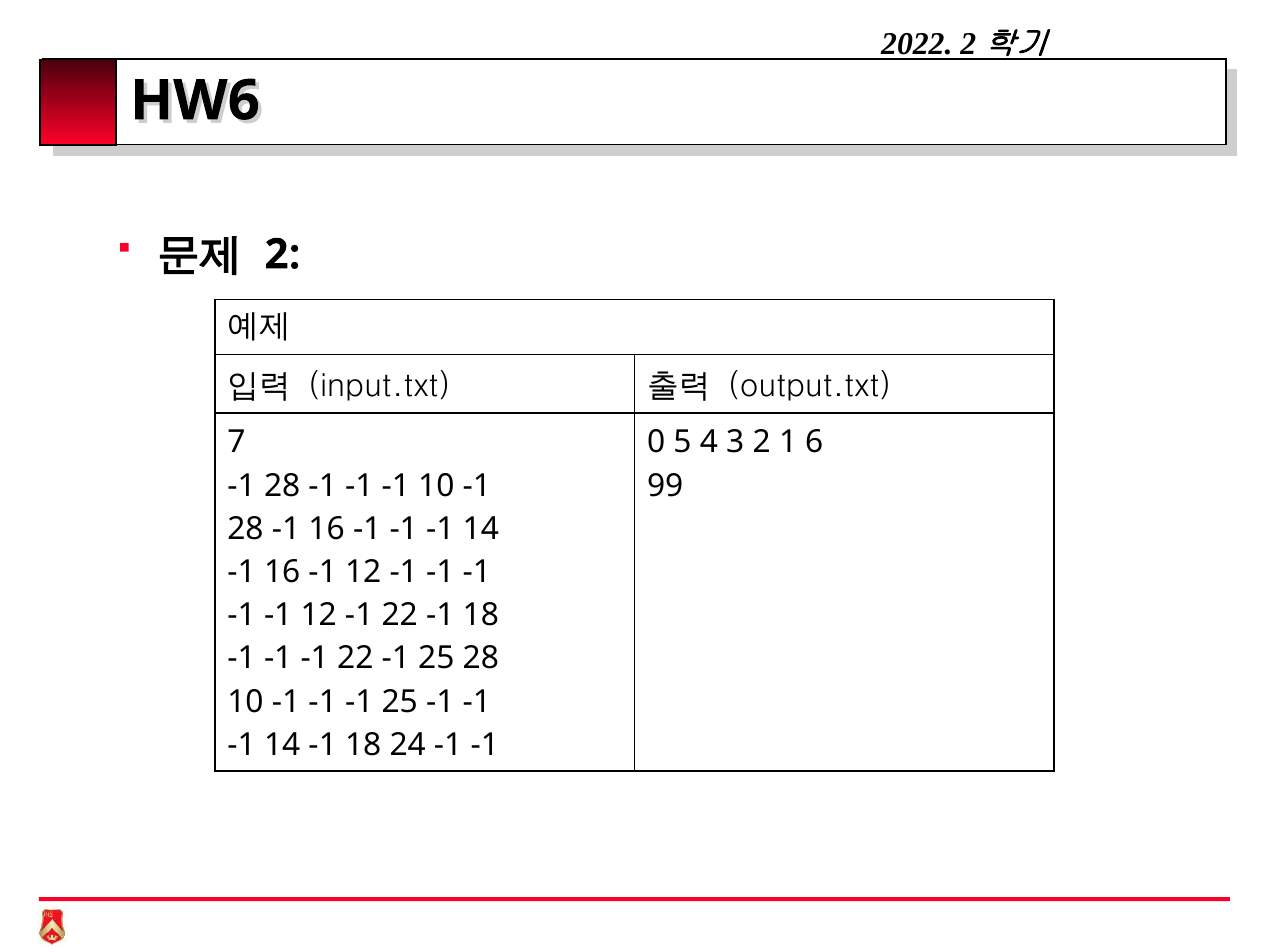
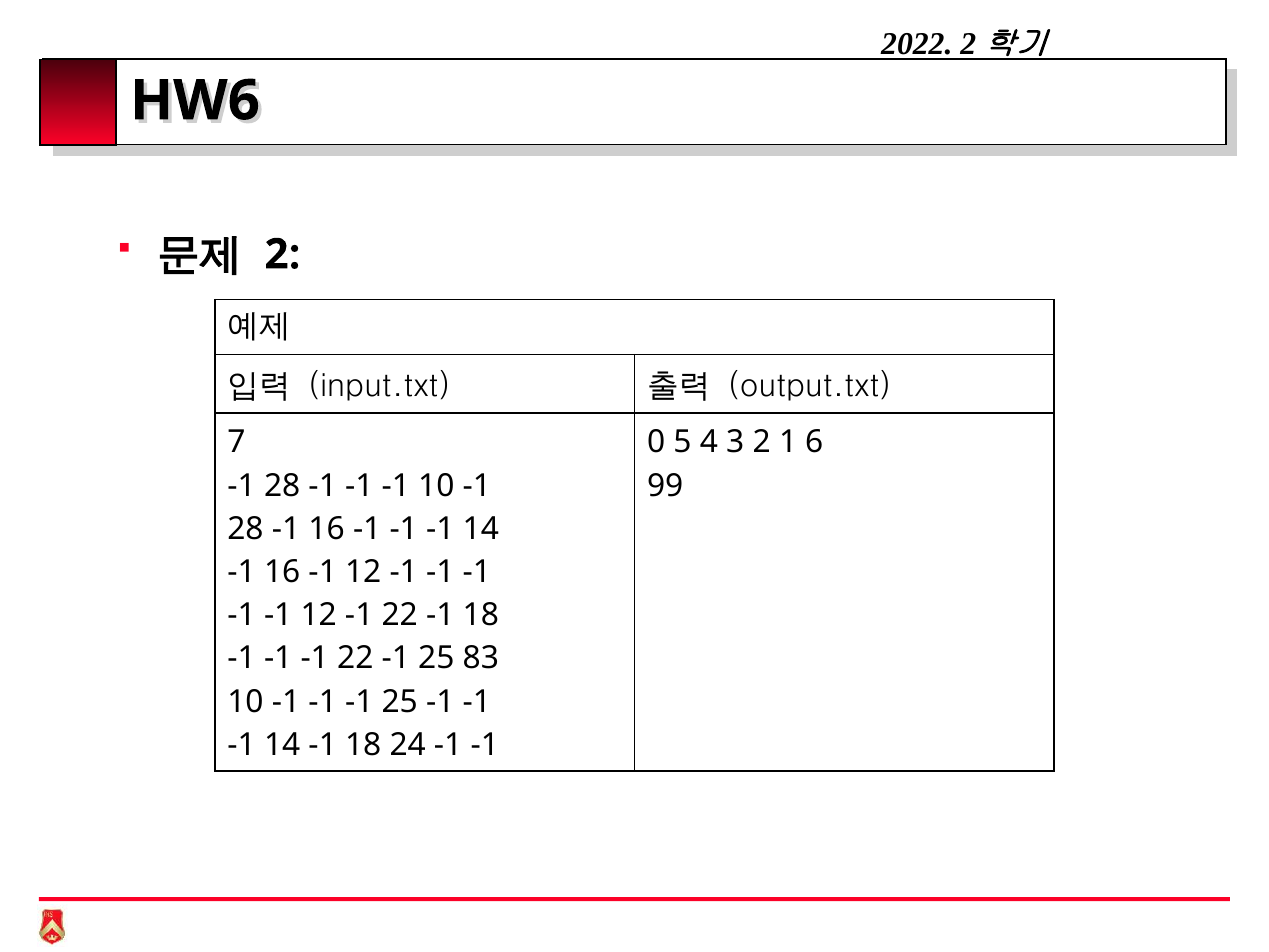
25 28: 28 -> 83
